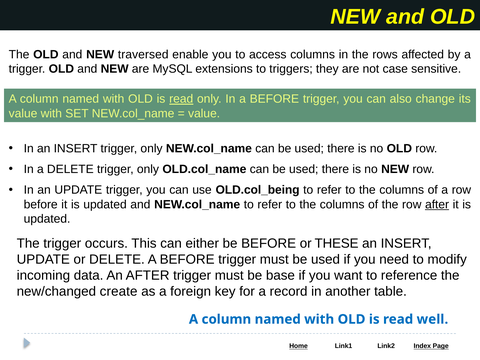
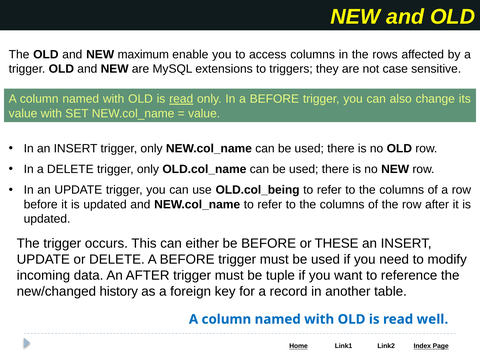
traversed: traversed -> maximum
after at (437, 204) underline: present -> none
base: base -> tuple
create: create -> history
